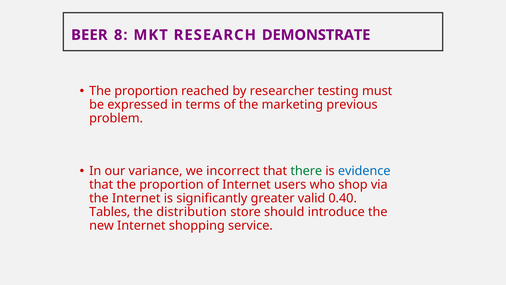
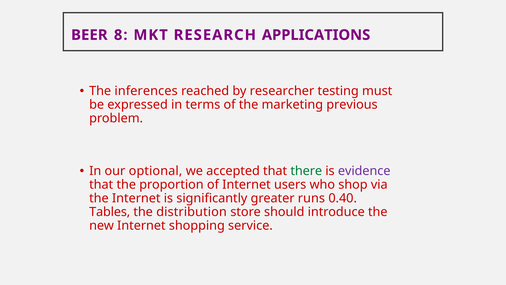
DEMONSTRATE: DEMONSTRATE -> APPLICATIONS
proportion at (146, 91): proportion -> inferences
variance: variance -> optional
incorrect: incorrect -> accepted
evidence colour: blue -> purple
valid: valid -> runs
